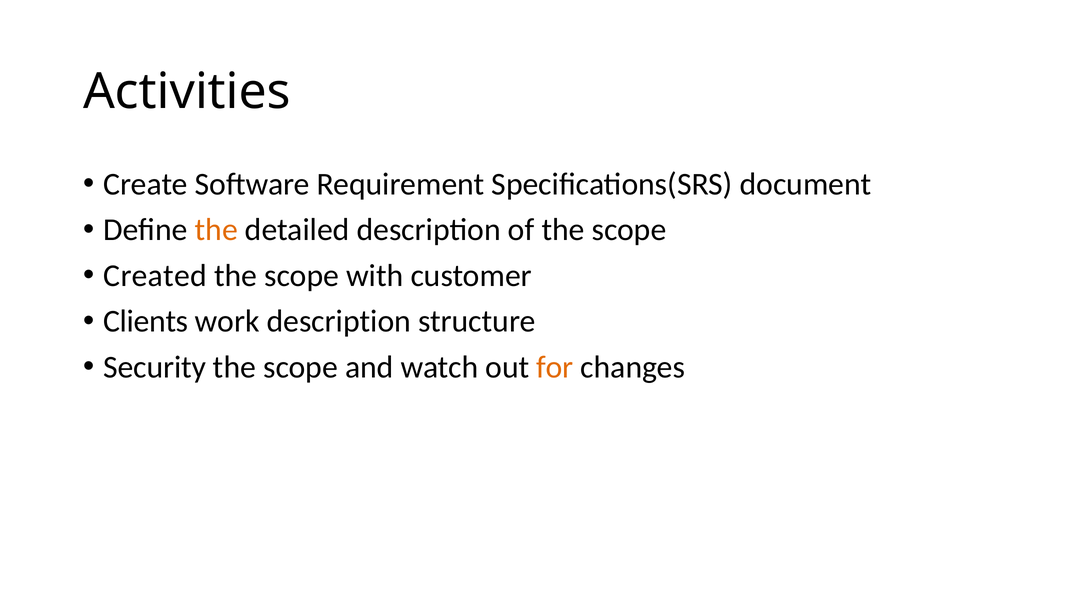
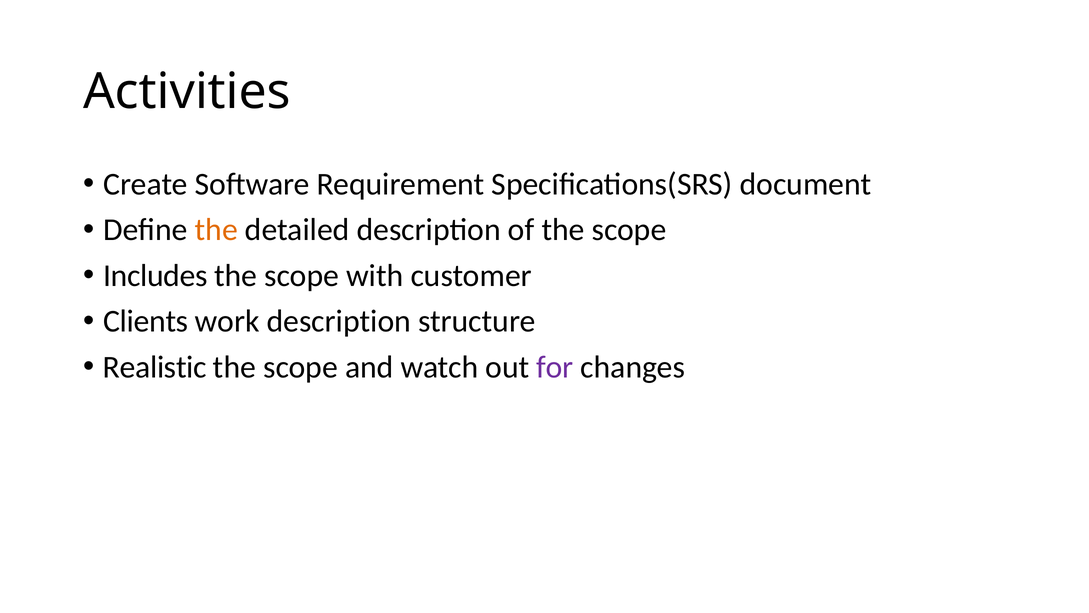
Created: Created -> Includes
Security: Security -> Realistic
for colour: orange -> purple
